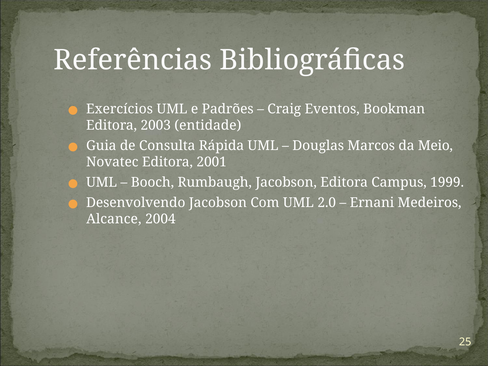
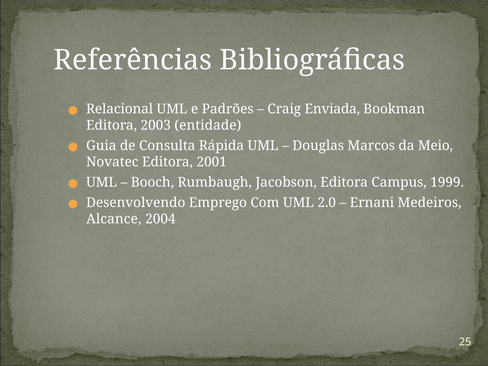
Exercícios: Exercícios -> Relacional
Eventos: Eventos -> Enviada
Desenvolvendo Jacobson: Jacobson -> Emprego
